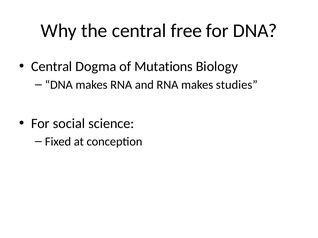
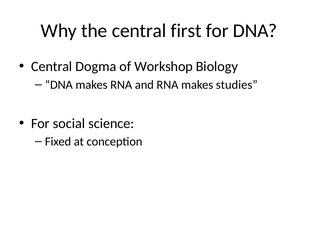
free: free -> first
Mutations: Mutations -> Workshop
